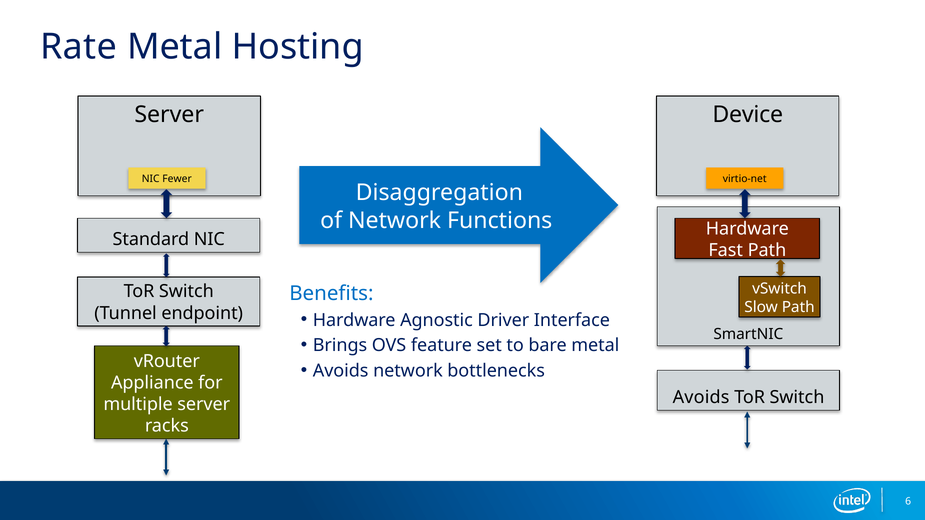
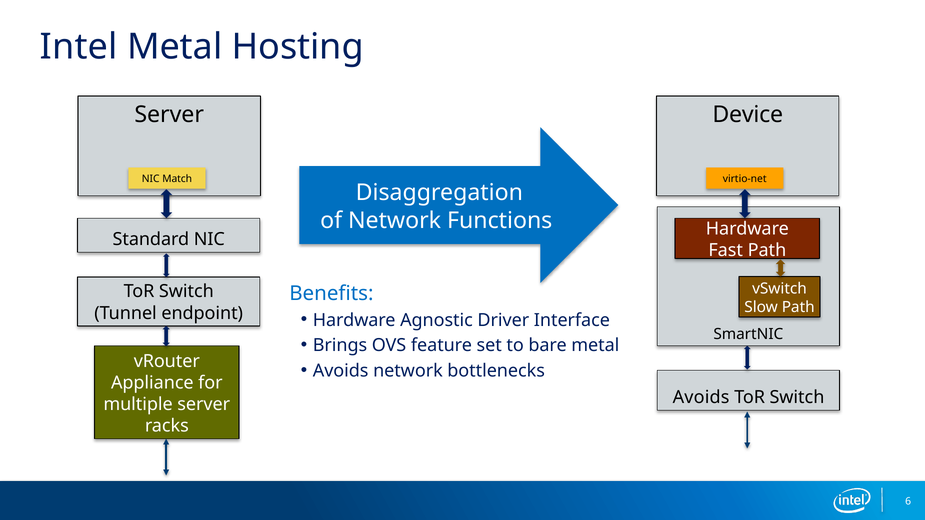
Rate: Rate -> Intel
Fewer: Fewer -> Match
